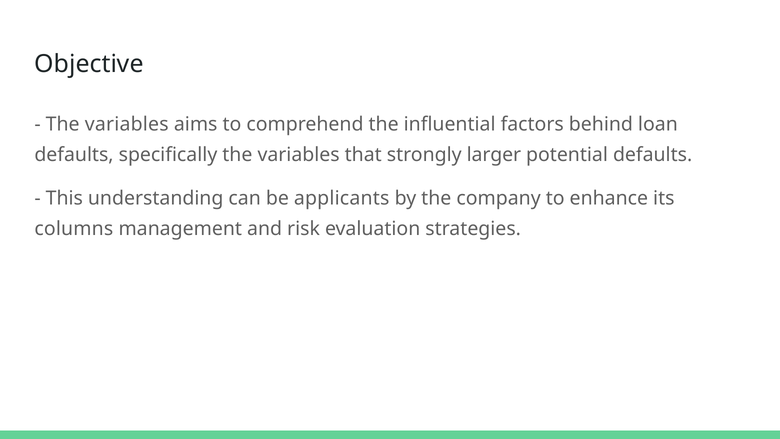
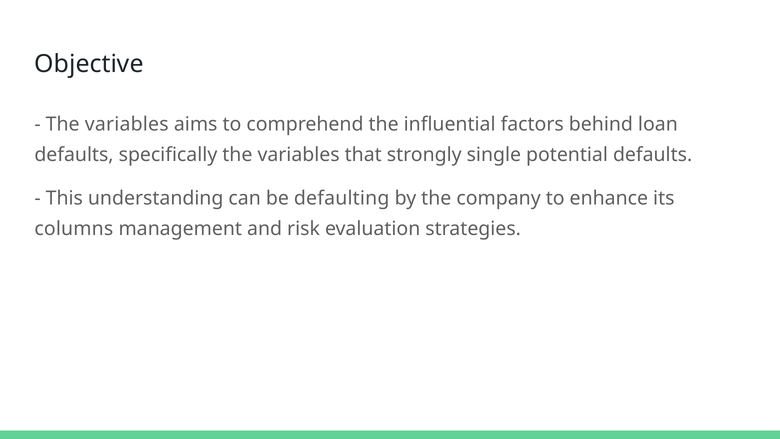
larger: larger -> single
applicants: applicants -> defaulting
